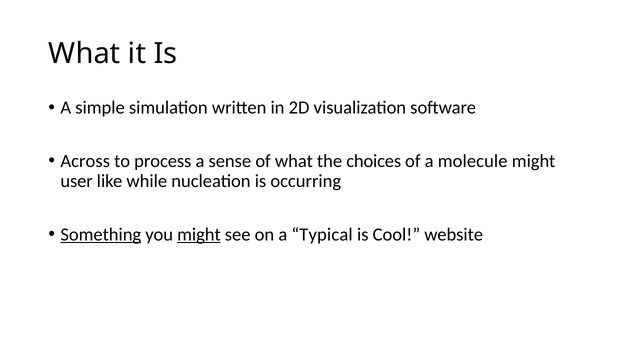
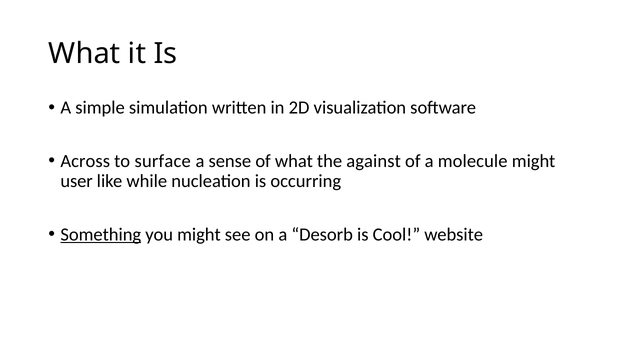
process: process -> surface
choices: choices -> against
might at (199, 234) underline: present -> none
Typical: Typical -> Desorb
